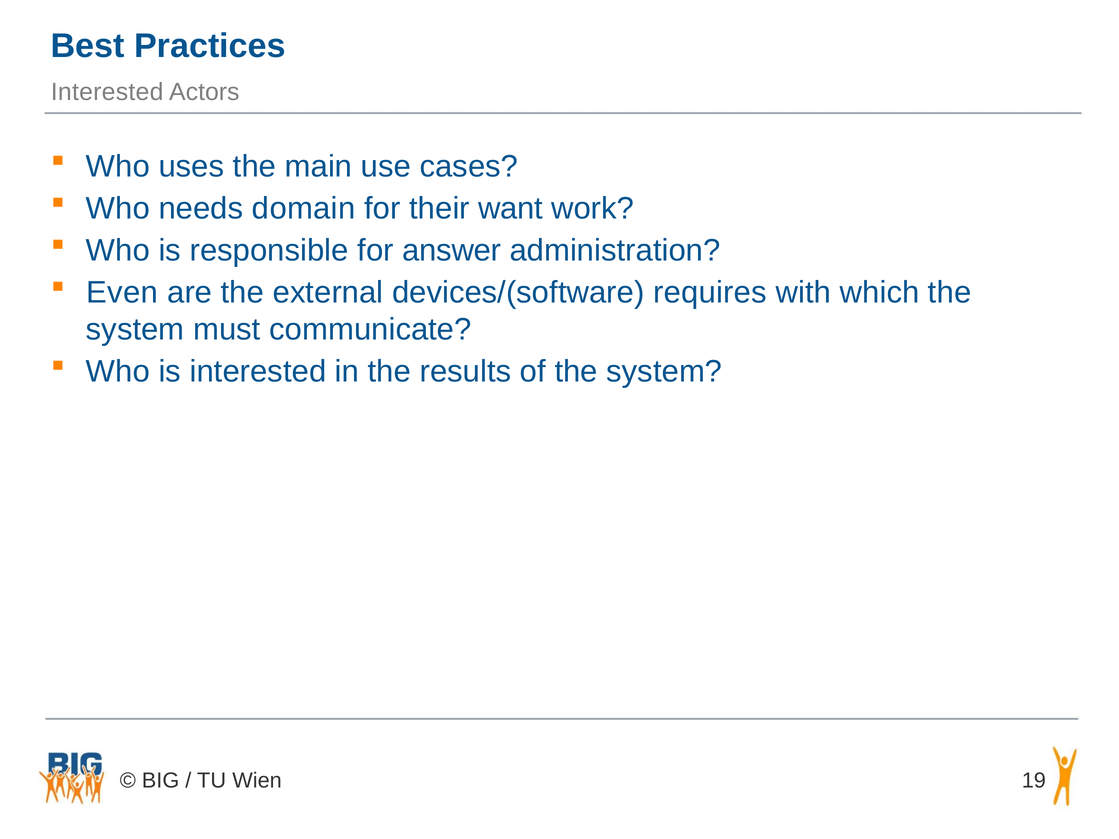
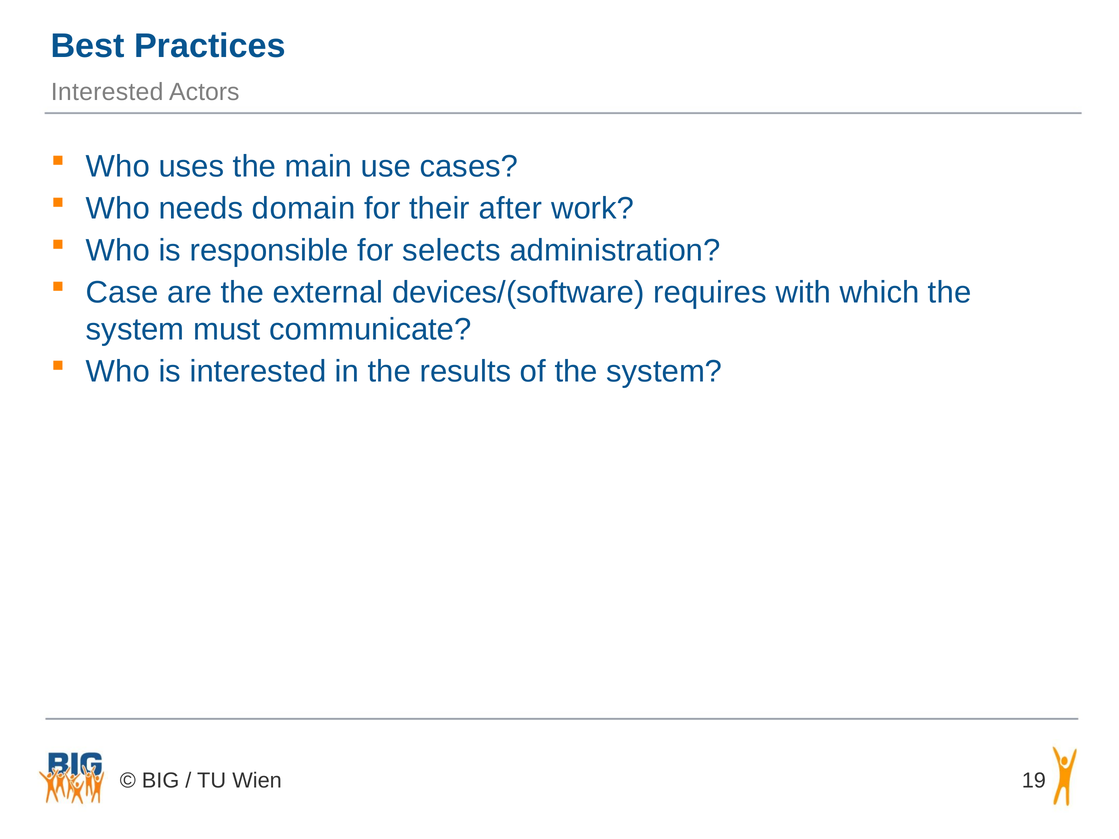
want: want -> after
answer: answer -> selects
Even: Even -> Case
